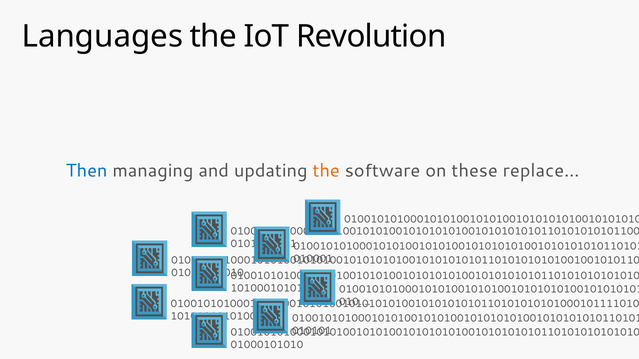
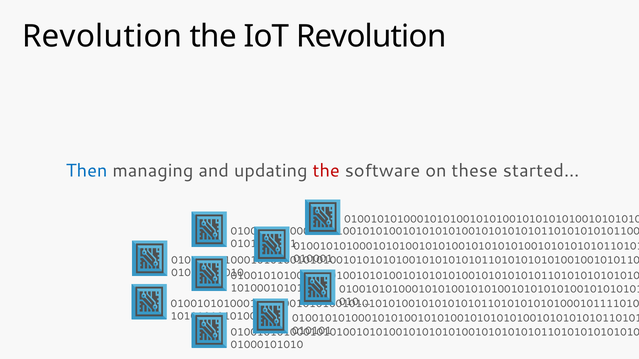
Languages at (102, 37): Languages -> Revolution
the at (326, 171) colour: orange -> red
replace…: replace… -> started…
